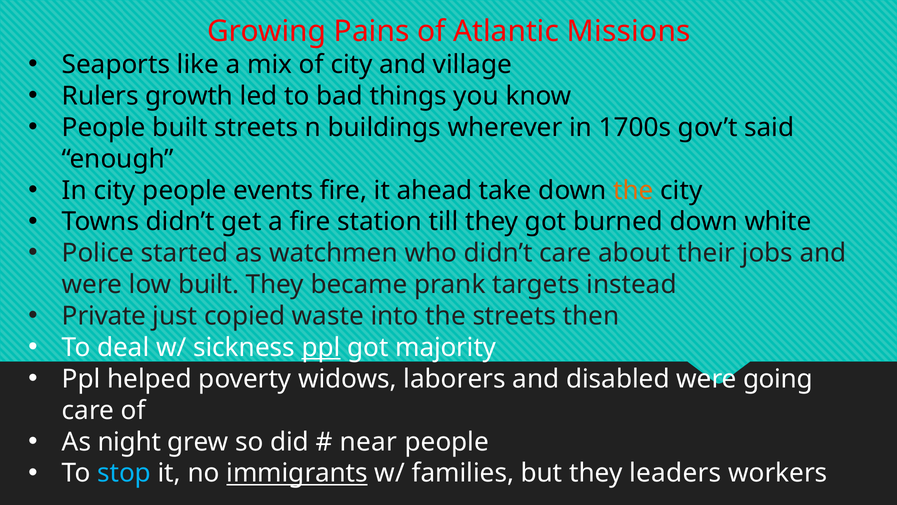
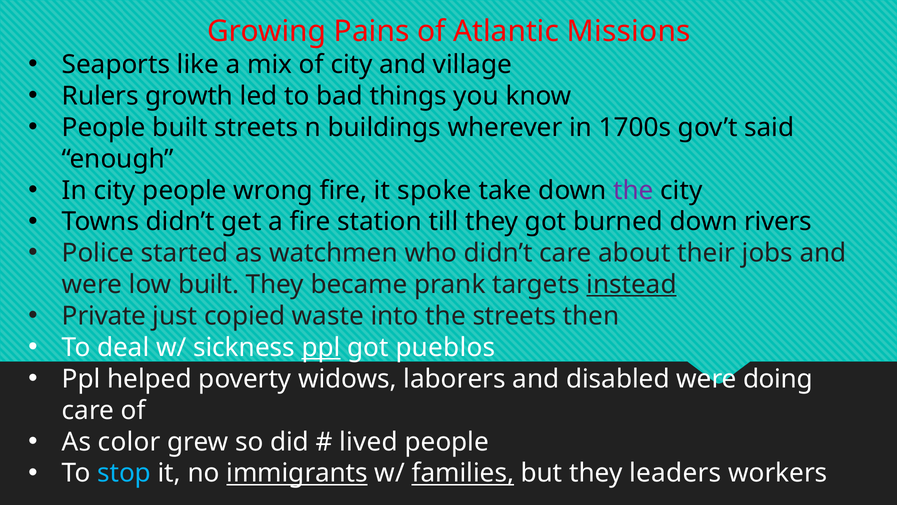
events: events -> wrong
ahead: ahead -> spoke
the at (633, 190) colour: orange -> purple
white: white -> rivers
instead underline: none -> present
majority: majority -> pueblos
going: going -> doing
night: night -> color
near: near -> lived
families underline: none -> present
